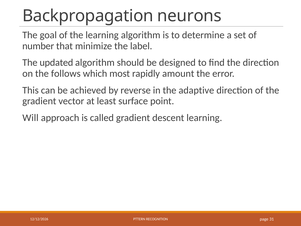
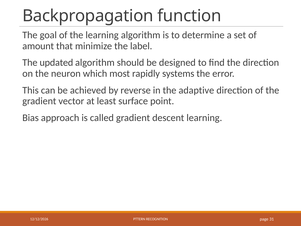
neurons: neurons -> function
number: number -> amount
follows: follows -> neuron
amount: amount -> systems
Will: Will -> Bias
